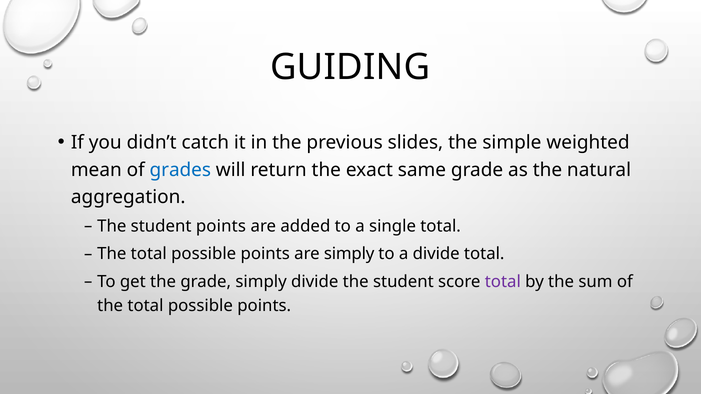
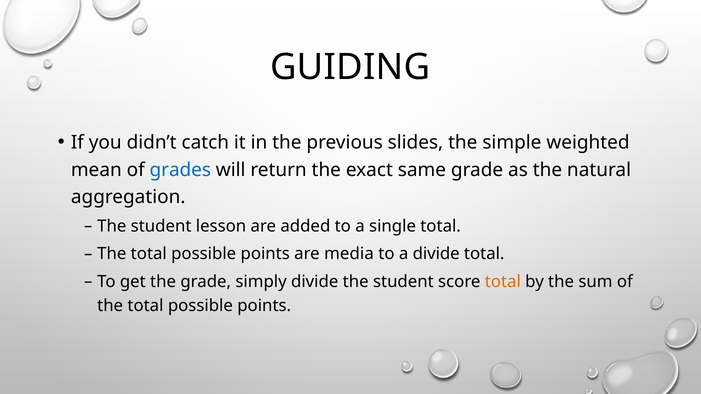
student points: points -> lesson
are simply: simply -> media
total at (503, 282) colour: purple -> orange
